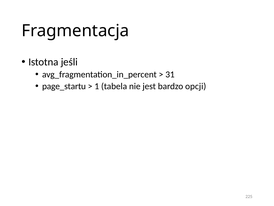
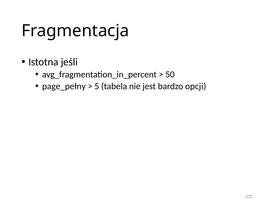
31: 31 -> 50
page_startu: page_startu -> page_pełny
1: 1 -> 5
